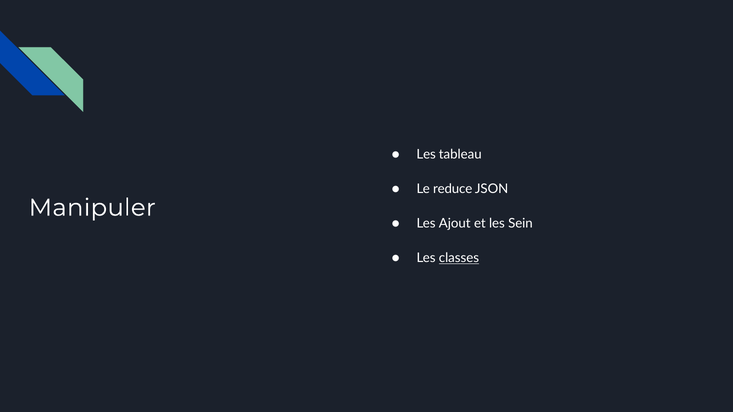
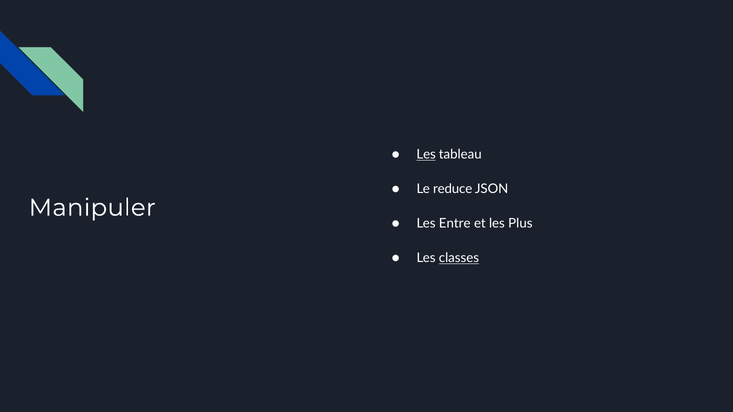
Les at (426, 155) underline: none -> present
Ajout: Ajout -> Entre
Sein: Sein -> Plus
